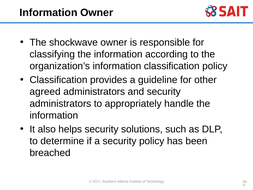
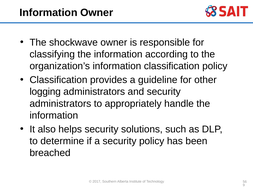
agreed: agreed -> logging
